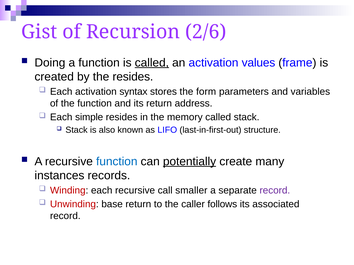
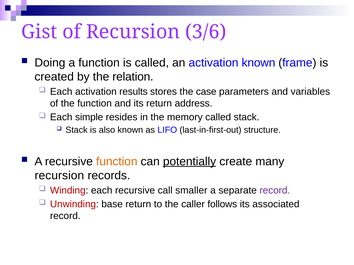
2/6: 2/6 -> 3/6
called at (152, 63) underline: present -> none
activation values: values -> known
the resides: resides -> relation
syntax: syntax -> results
form: form -> case
function at (117, 162) colour: blue -> orange
instances at (59, 176): instances -> recursion
